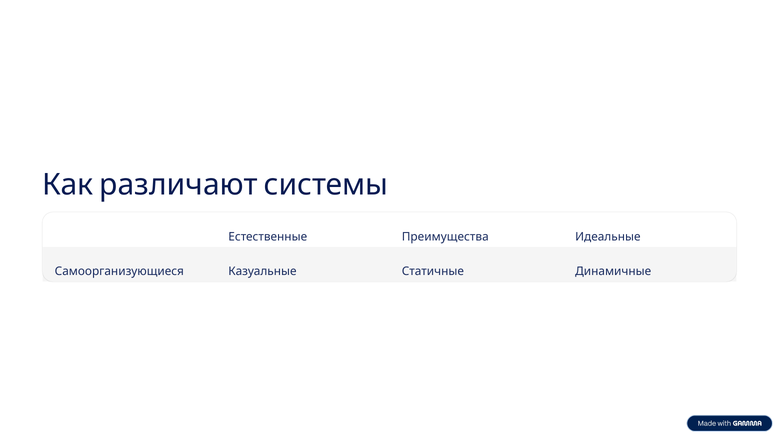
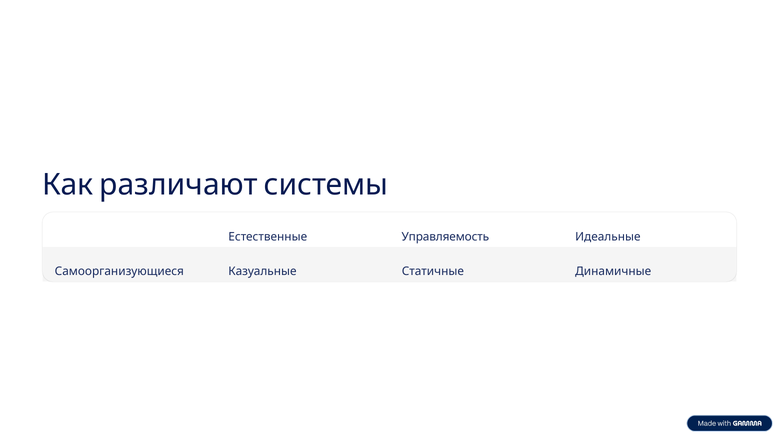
Преимущества: Преимущества -> Управляемость
